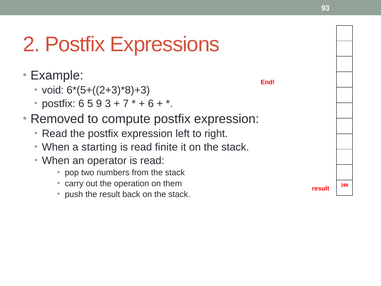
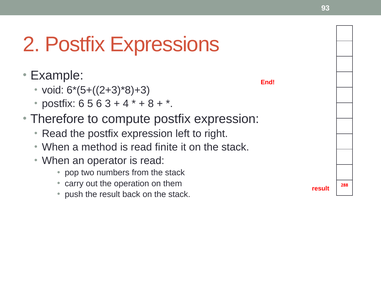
5 9: 9 -> 6
7: 7 -> 4
6 at (151, 104): 6 -> 8
Removed: Removed -> Therefore
starting: starting -> method
